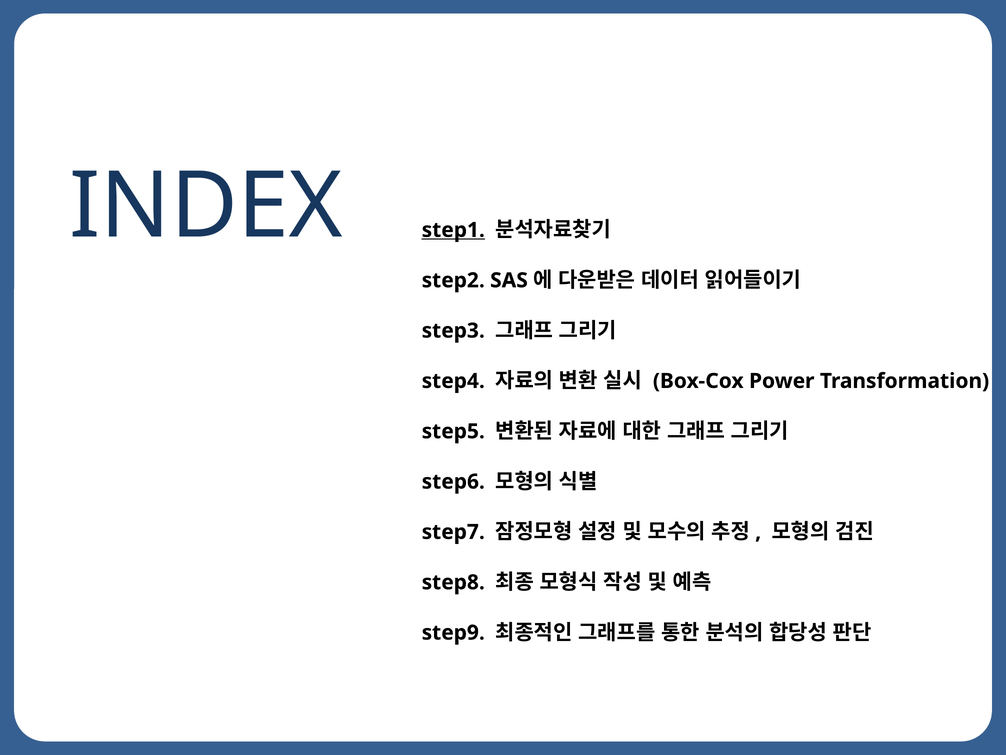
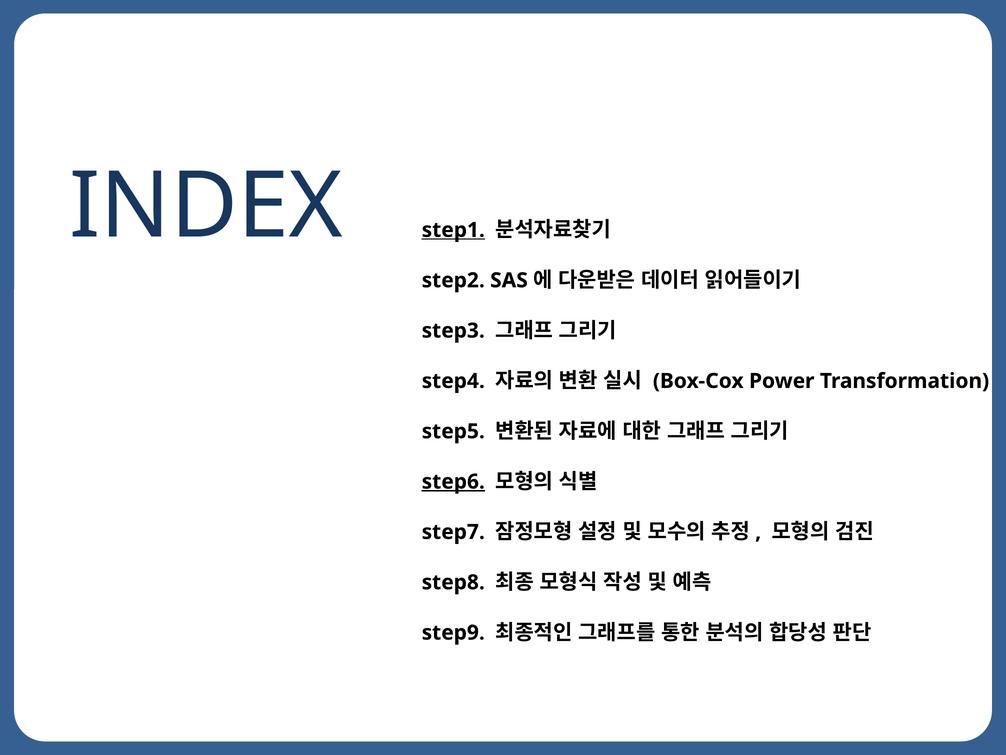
step6 underline: none -> present
